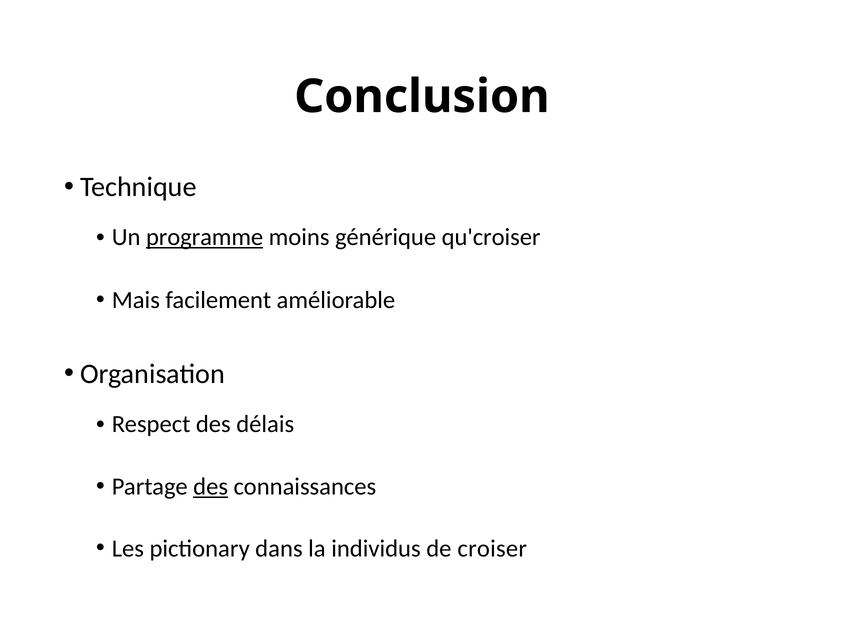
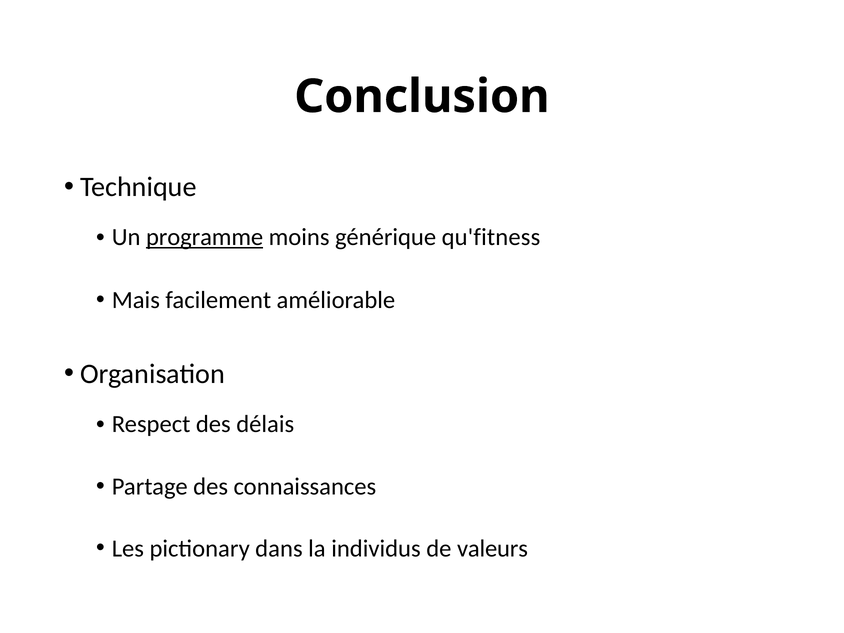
qu'croiser: qu'croiser -> qu'fitness
des at (211, 487) underline: present -> none
croiser: croiser -> valeurs
